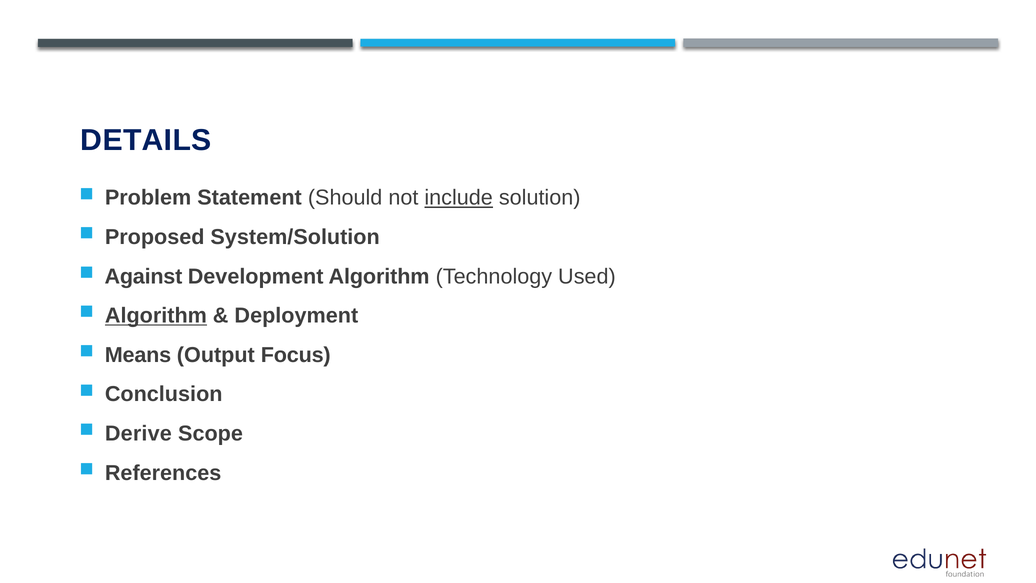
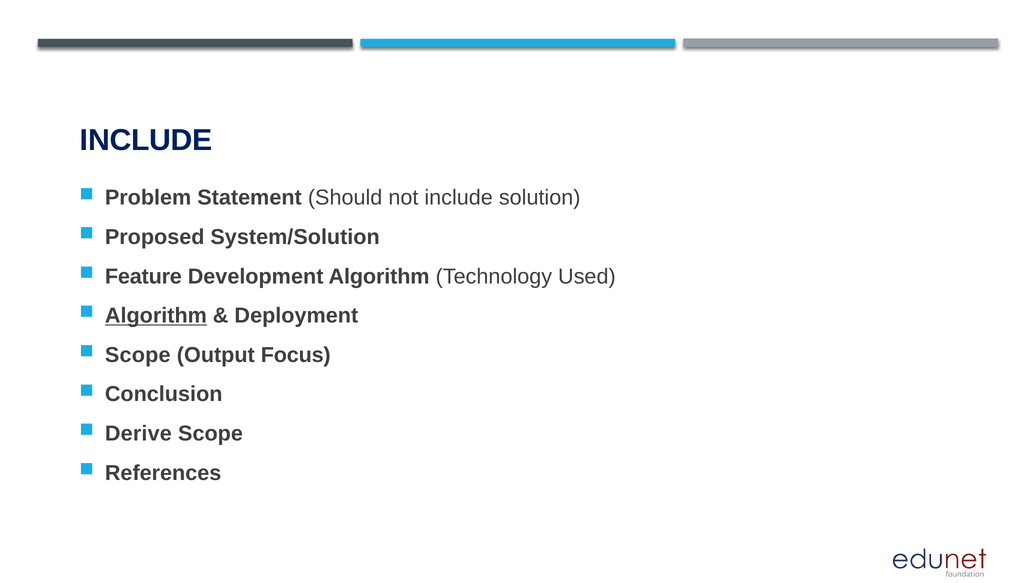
DETAILS at (146, 140): DETAILS -> INCLUDE
include at (459, 198) underline: present -> none
Against: Against -> Feature
Means at (138, 355): Means -> Scope
